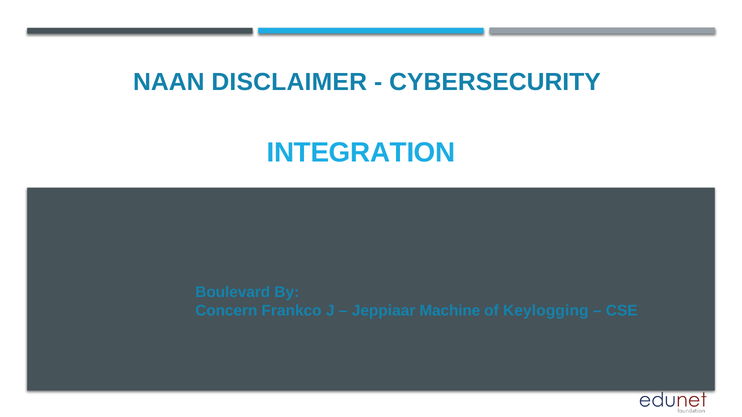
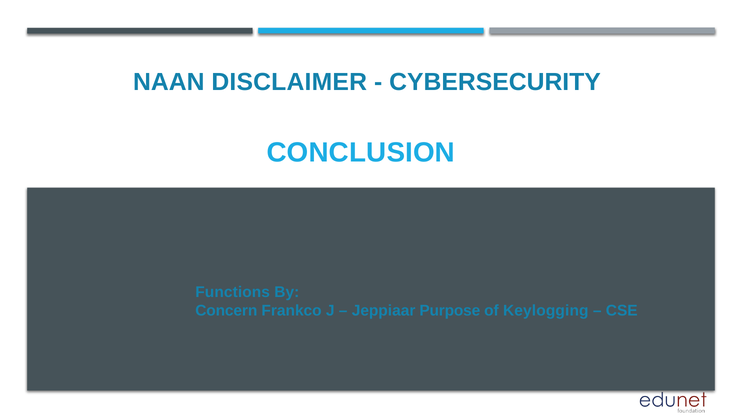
INTEGRATION: INTEGRATION -> CONCLUSION
Boulevard: Boulevard -> Functions
Machine: Machine -> Purpose
